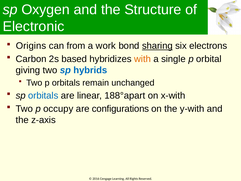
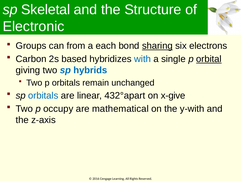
Oxygen: Oxygen -> Skeletal
Origins: Origins -> Groups
work: work -> each
with colour: orange -> blue
orbital underline: none -> present
188°apart: 188°apart -> 432°apart
x-with: x-with -> x-give
configurations: configurations -> mathematical
